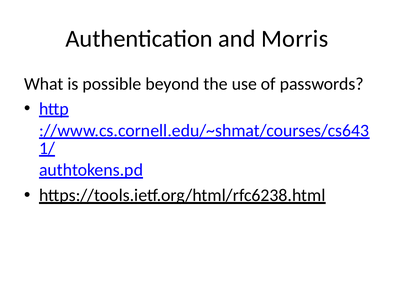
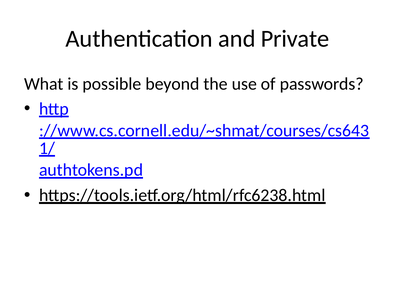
Morris: Morris -> Private
